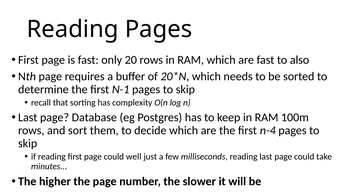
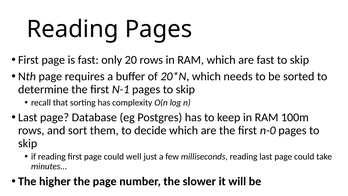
fast to also: also -> skip
n-4: n-4 -> n-0
